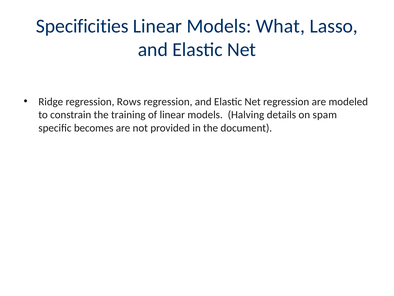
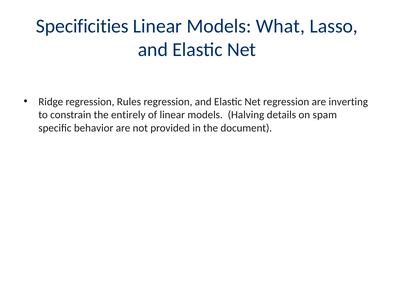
Rows: Rows -> Rules
modeled: modeled -> inverting
training: training -> entirely
becomes: becomes -> behavior
